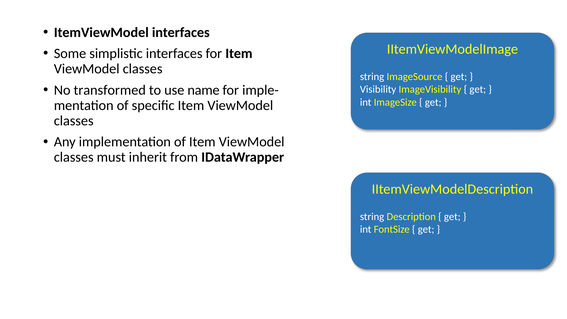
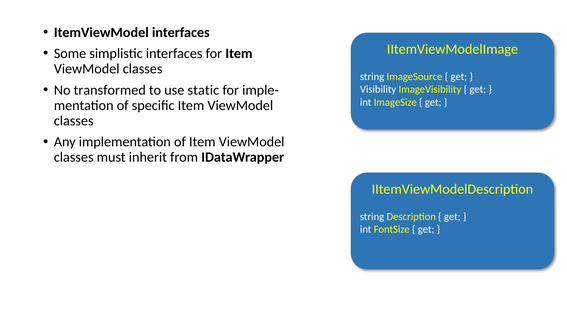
name: name -> static
